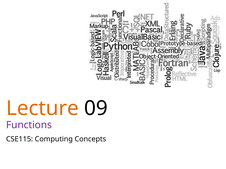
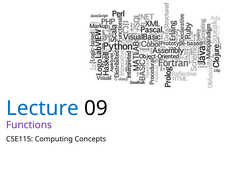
Lecture colour: orange -> blue
